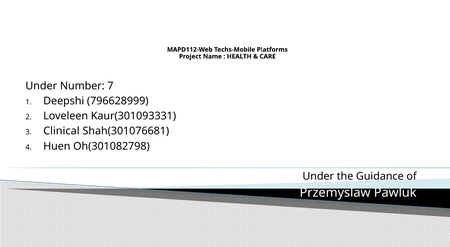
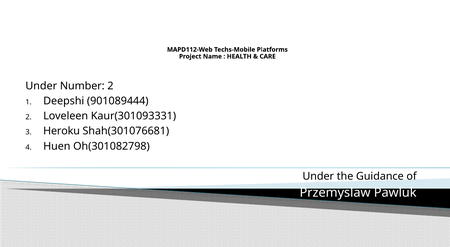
Number 7: 7 -> 2
796628999: 796628999 -> 901089444
Clinical: Clinical -> Heroku
